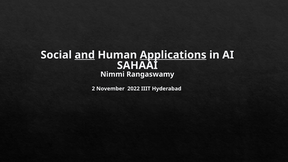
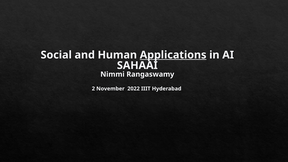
and underline: present -> none
